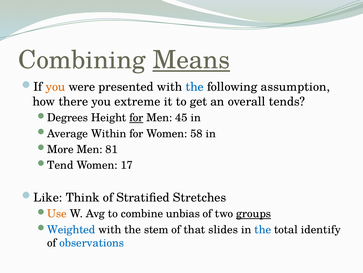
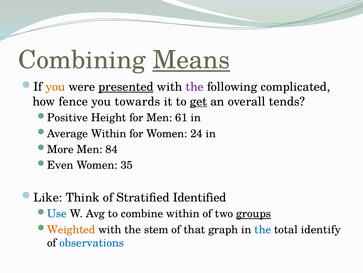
presented underline: none -> present
the at (195, 87) colour: blue -> purple
assumption: assumption -> complicated
there: there -> fence
extreme: extreme -> towards
get underline: none -> present
Degrees: Degrees -> Positive
for at (136, 118) underline: present -> none
45: 45 -> 61
58: 58 -> 24
81: 81 -> 84
Tend: Tend -> Even
17: 17 -> 35
Stretches: Stretches -> Identified
Use colour: orange -> blue
combine unbias: unbias -> within
Weighted colour: blue -> orange
slides: slides -> graph
